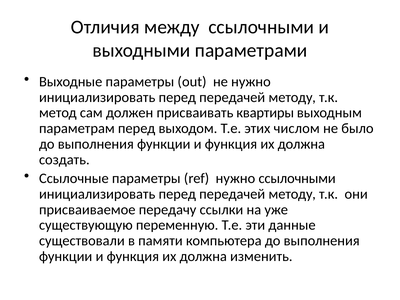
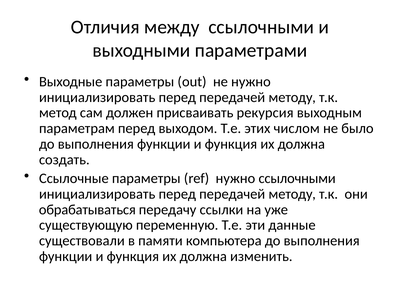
квартиры: квартиры -> рекурсия
присваиваемое: присваиваемое -> обрабатываться
